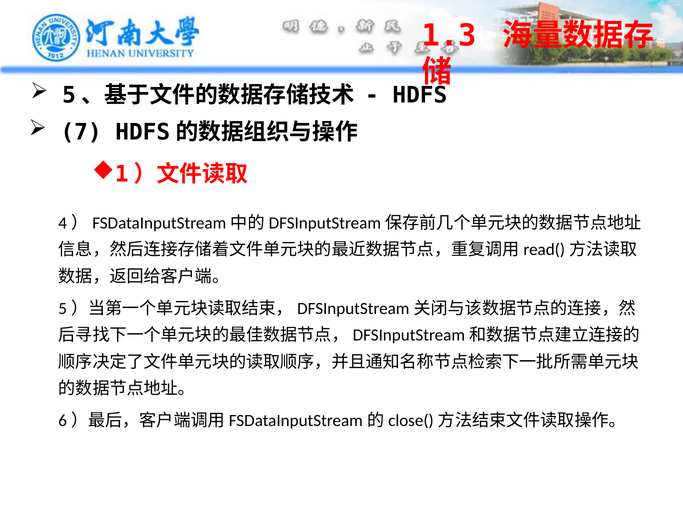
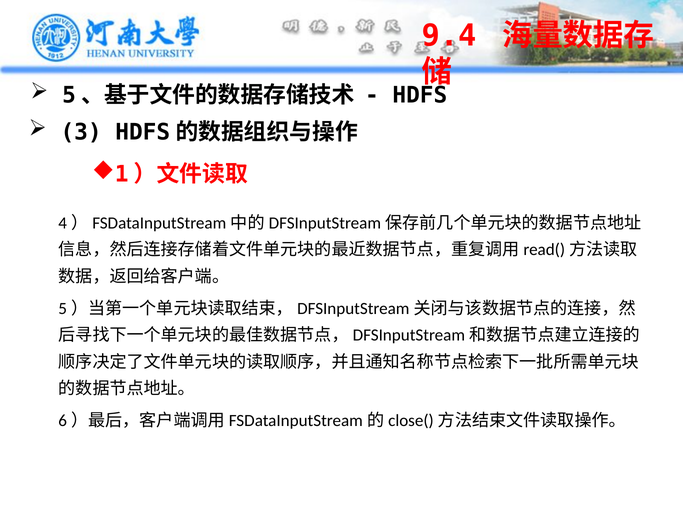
1.3: 1.3 -> 9.4
7: 7 -> 3
